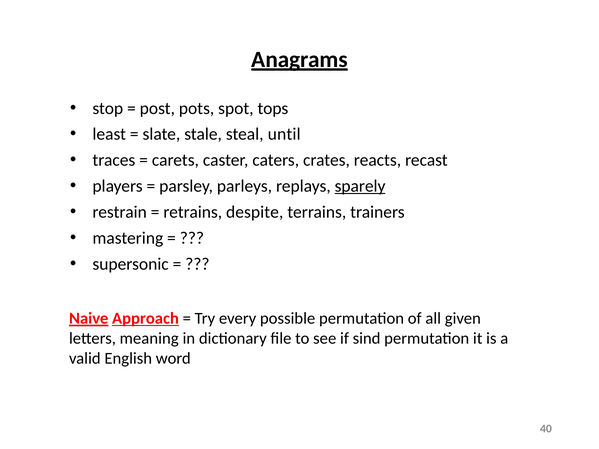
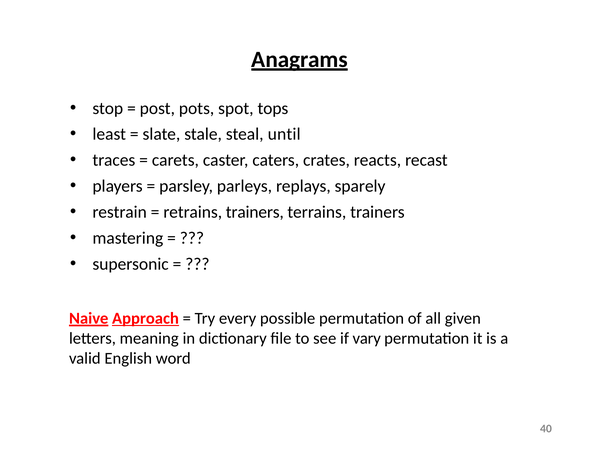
sparely underline: present -> none
retrains despite: despite -> trainers
sind: sind -> vary
